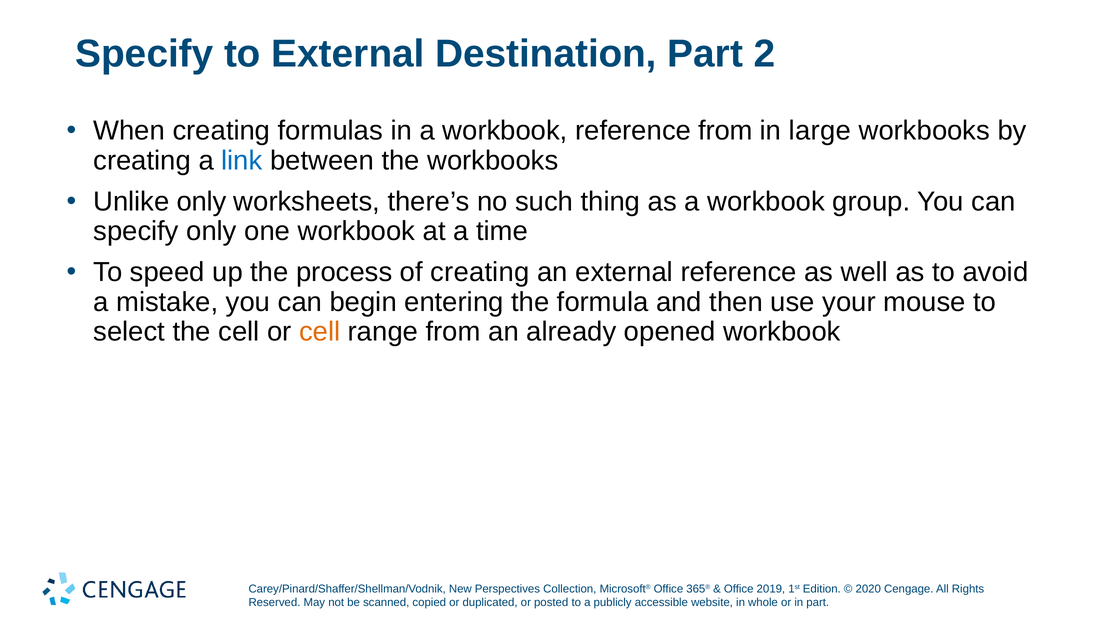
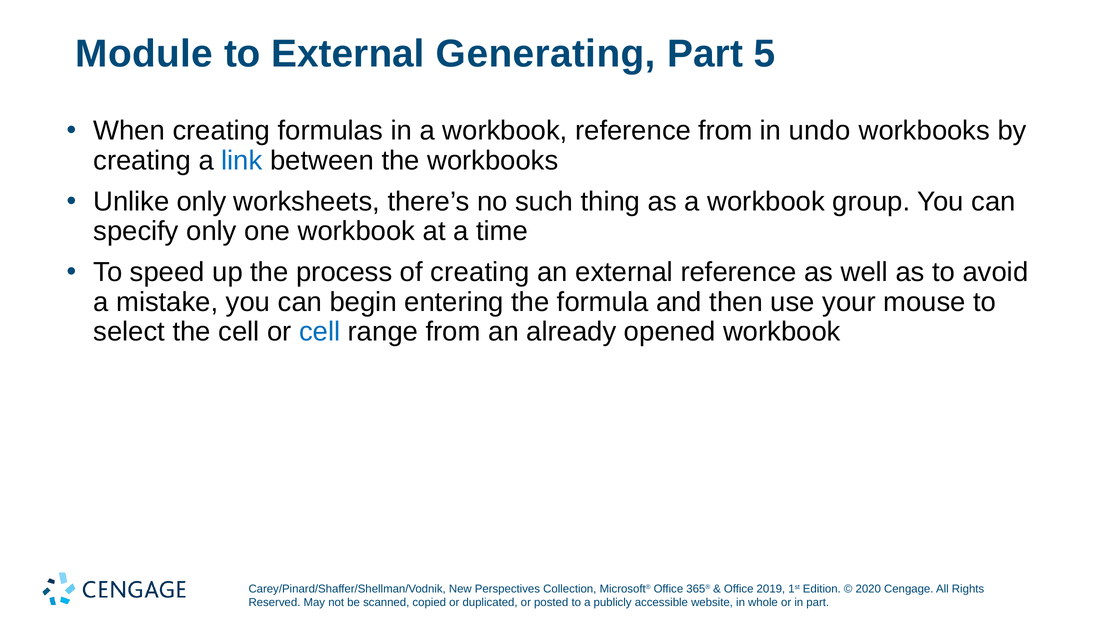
Specify at (144, 54): Specify -> Module
Destination: Destination -> Generating
2: 2 -> 5
large: large -> undo
cell at (320, 331) colour: orange -> blue
